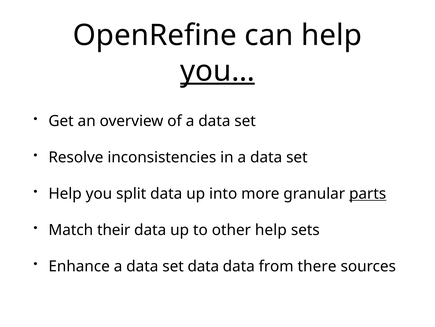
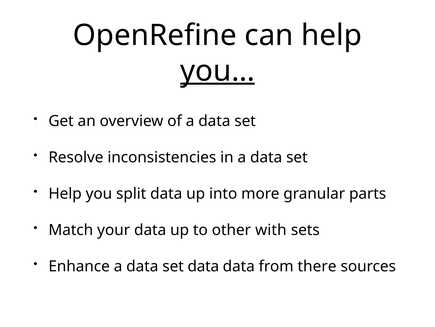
parts underline: present -> none
their: their -> your
other help: help -> with
